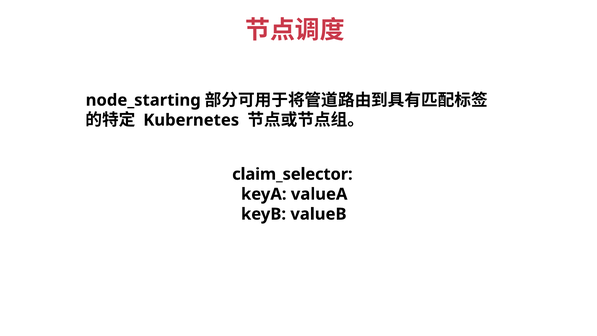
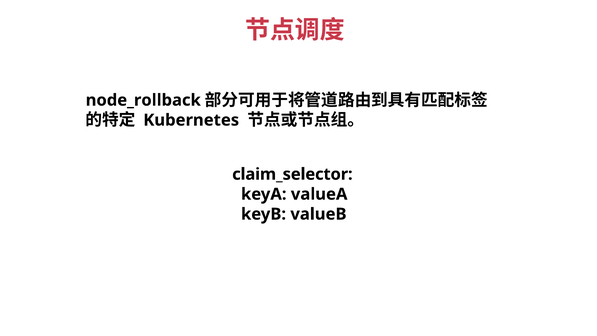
node_starting: node_starting -> node_rollback
